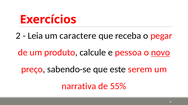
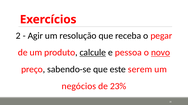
Leia: Leia -> Agir
caractere: caractere -> resolução
calcule underline: none -> present
narrativa: narrativa -> negócios
55%: 55% -> 23%
